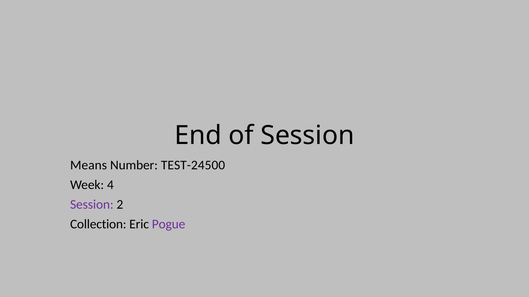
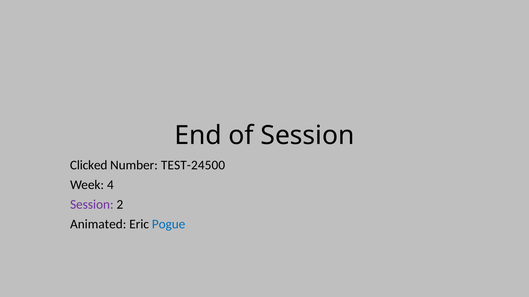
Means: Means -> Clicked
Collection: Collection -> Animated
Pogue colour: purple -> blue
